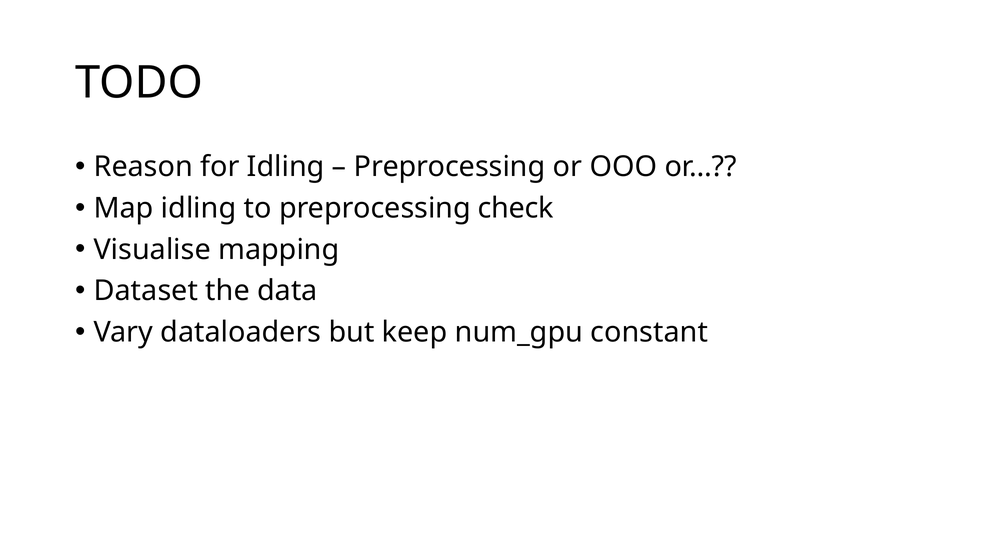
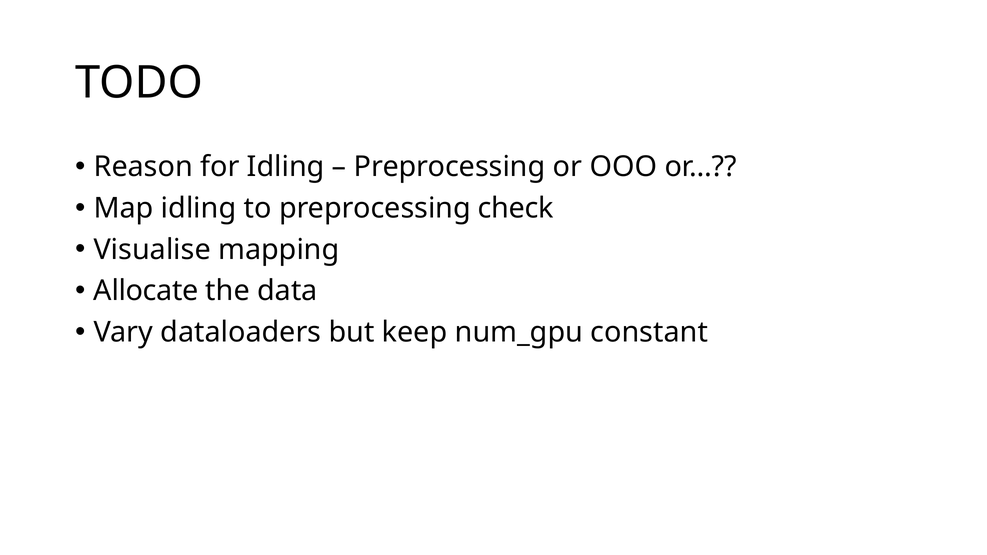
Dataset: Dataset -> Allocate
